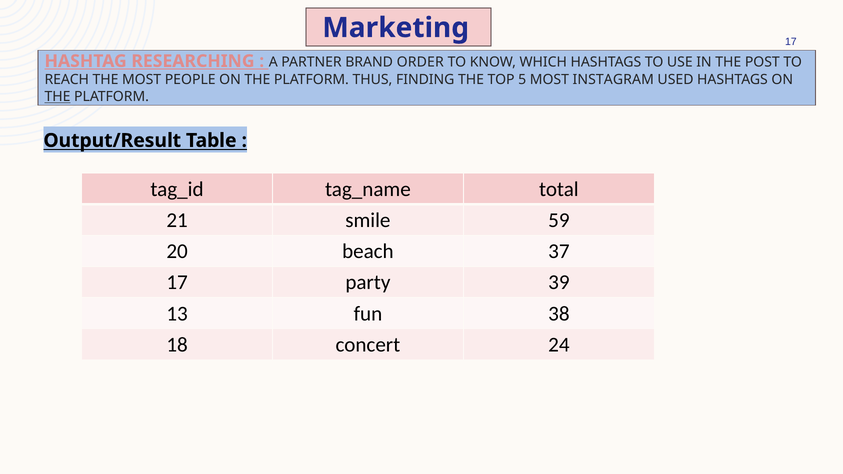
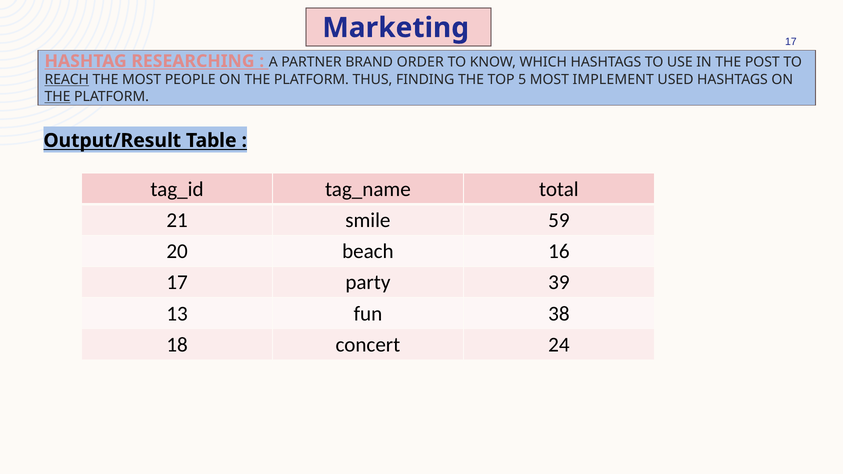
REACH underline: none -> present
INSTAGRAM: INSTAGRAM -> IMPLEMENT
37: 37 -> 16
